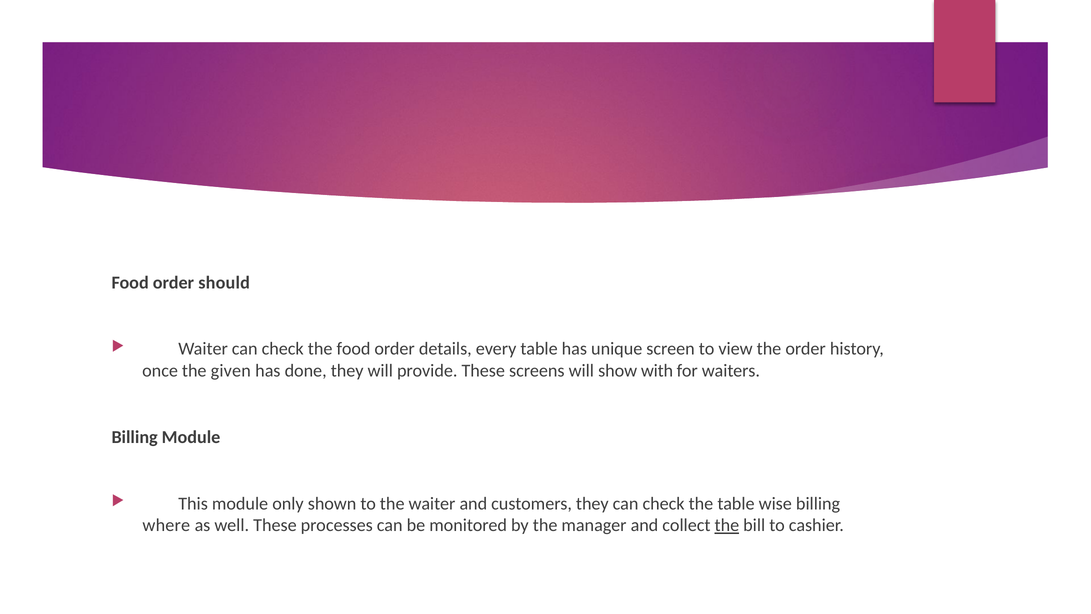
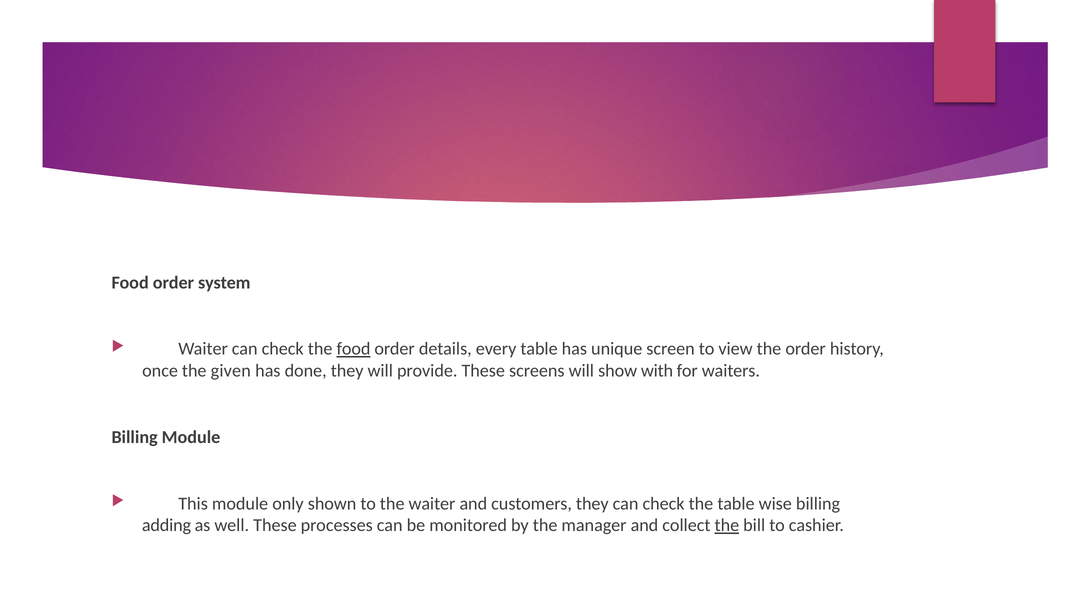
should: should -> system
food at (353, 349) underline: none -> present
where: where -> adding
